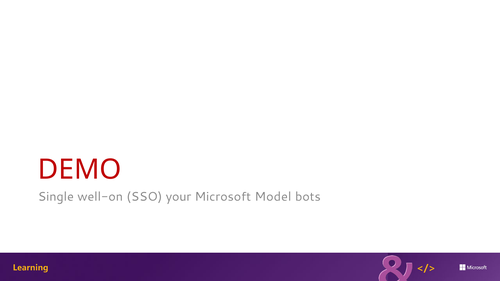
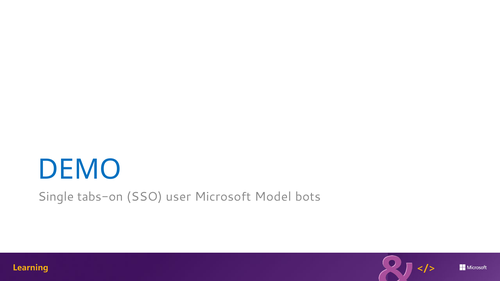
DEMO colour: red -> blue
well-on: well-on -> tabs-on
your: your -> user
